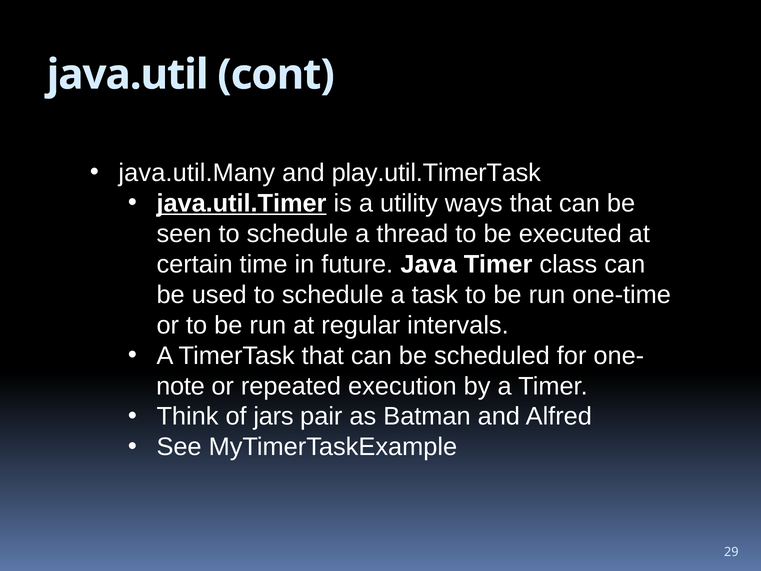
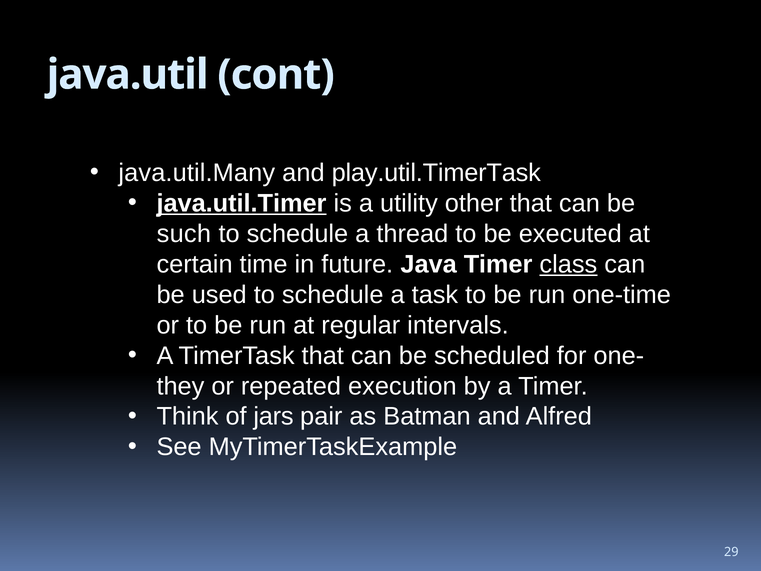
ways: ways -> other
seen: seen -> such
class underline: none -> present
note: note -> they
